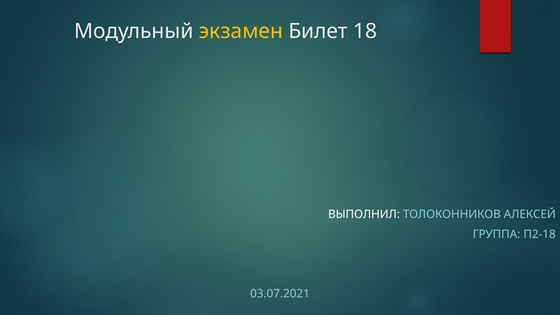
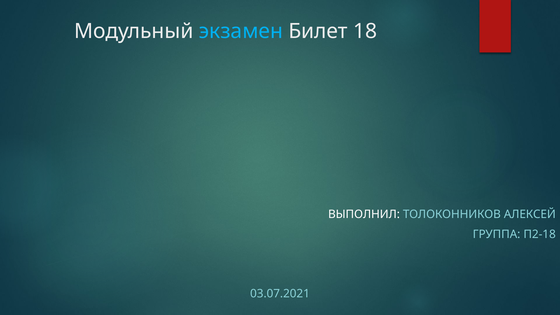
экзамен colour: yellow -> light blue
